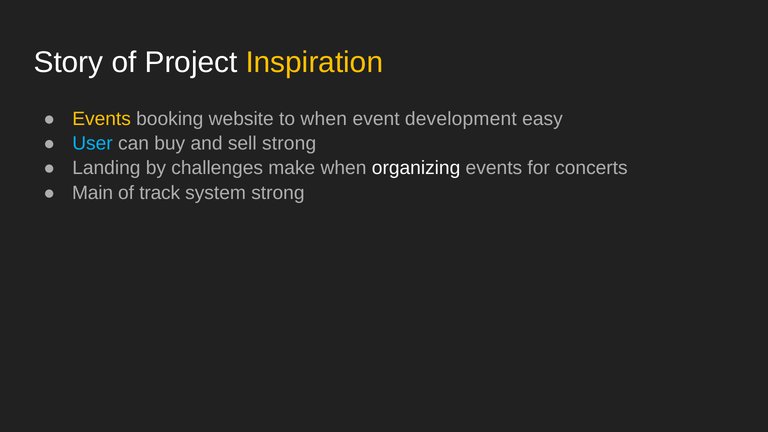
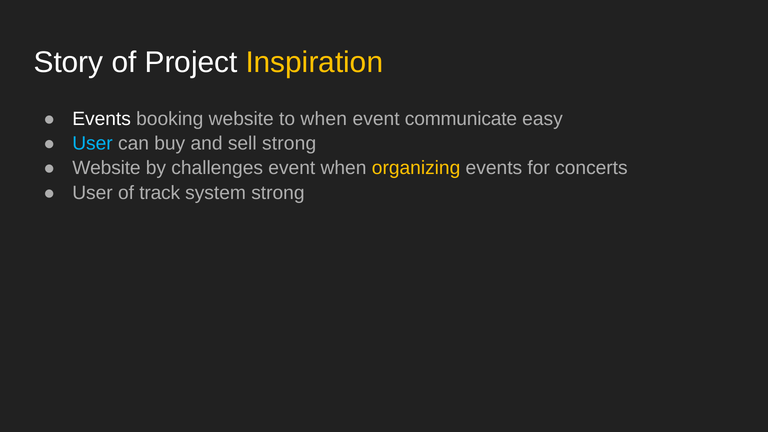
Events at (102, 119) colour: yellow -> white
development: development -> communicate
Landing at (106, 168): Landing -> Website
challenges make: make -> event
organizing colour: white -> yellow
Main at (93, 193): Main -> User
